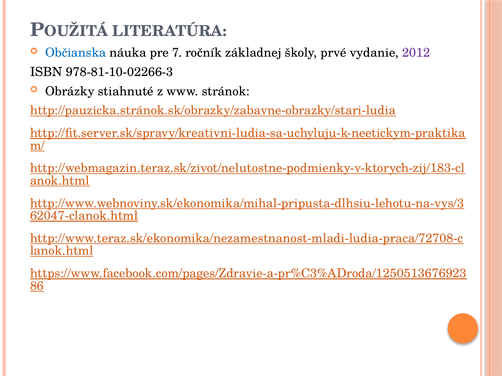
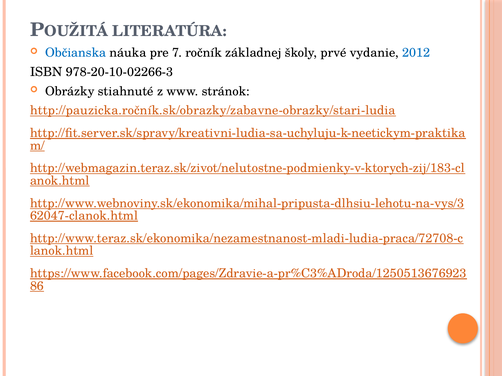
2012 colour: purple -> blue
978-81-10-02266-3: 978-81-10-02266-3 -> 978-20-10-02266-3
http://pauzicka.stránok.sk/obrazky/zabavne-obrazky/stari-ludia: http://pauzicka.stránok.sk/obrazky/zabavne-obrazky/stari-ludia -> http://pauzicka.ročník.sk/obrazky/zabavne-obrazky/stari-ludia
